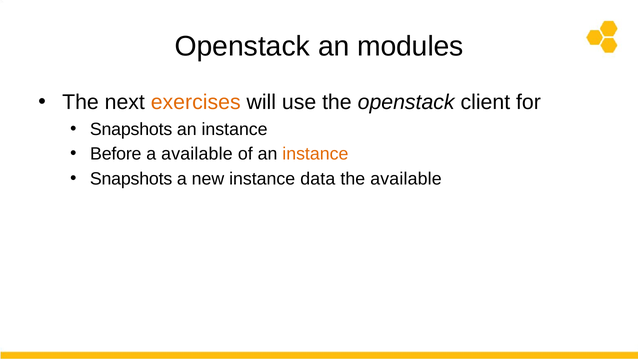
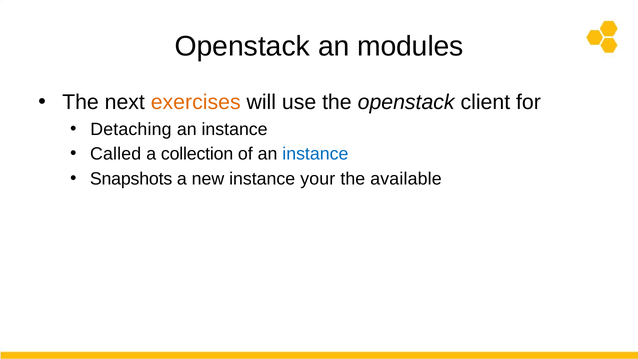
Snapshots at (131, 129): Snapshots -> Detaching
Before: Before -> Called
a available: available -> collection
instance at (315, 154) colour: orange -> blue
data: data -> your
